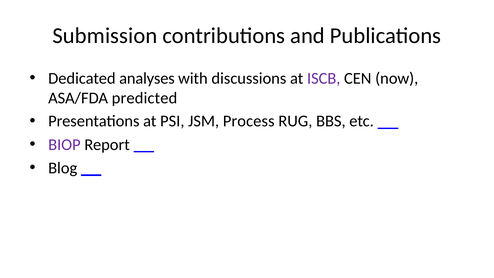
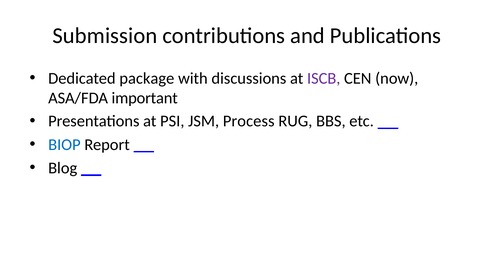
analyses: analyses -> package
predicted: predicted -> important
BIOP colour: purple -> blue
